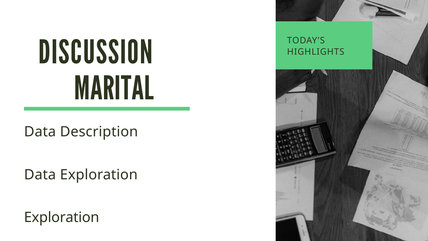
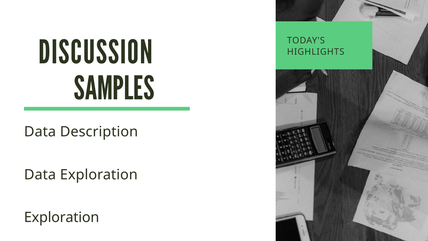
MARITAL: MARITAL -> SAMPLES
